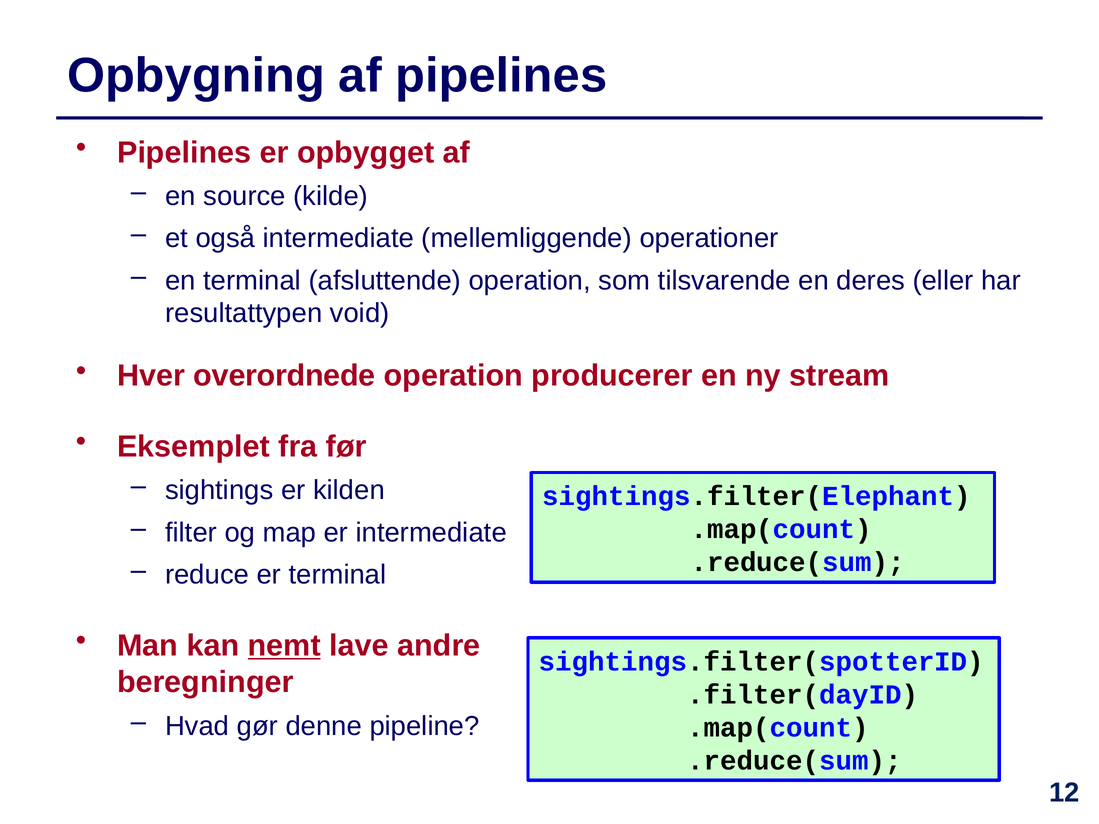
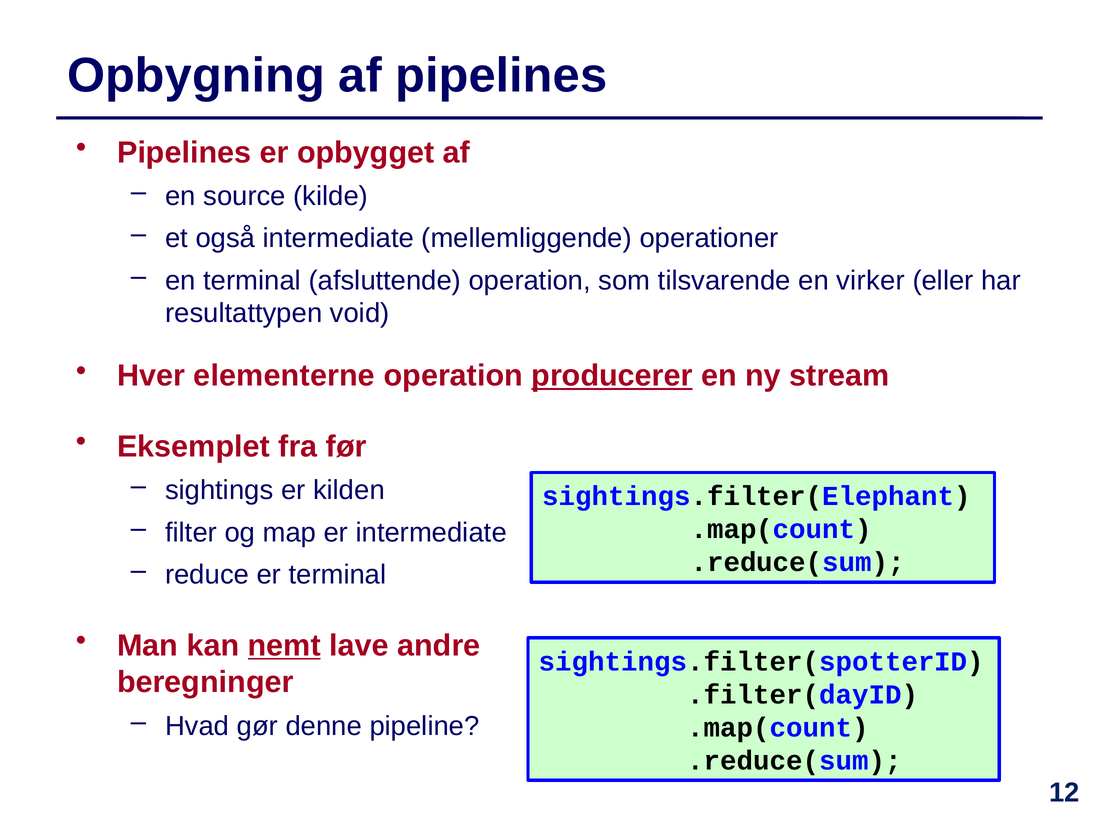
deres: deres -> virker
overordnede: overordnede -> elementerne
producerer underline: none -> present
